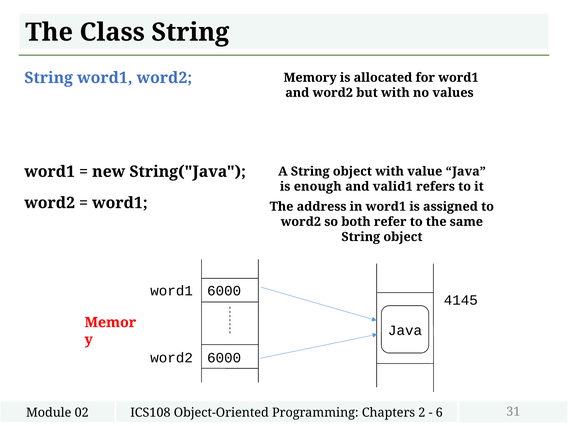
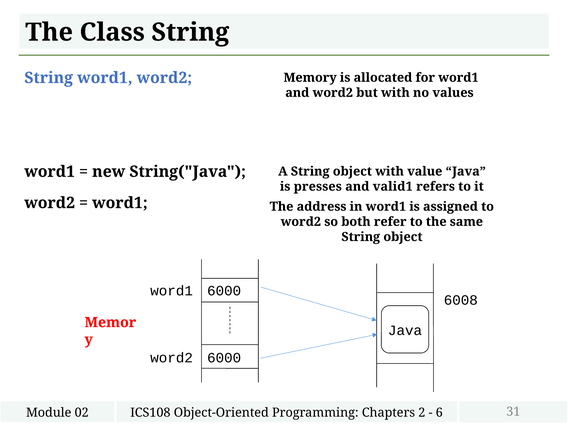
enough: enough -> presses
4145: 4145 -> 6008
